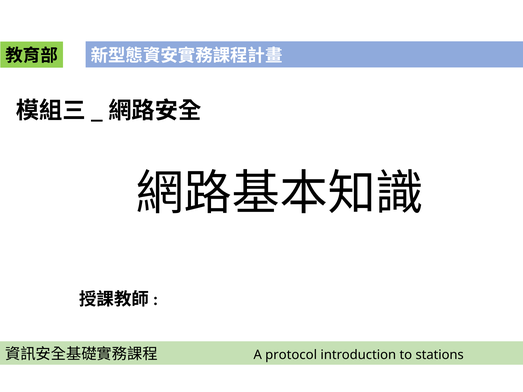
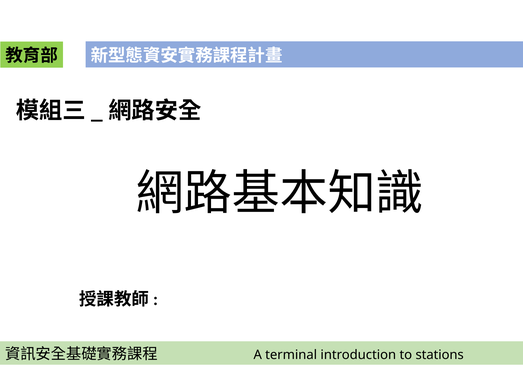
protocol: protocol -> terminal
